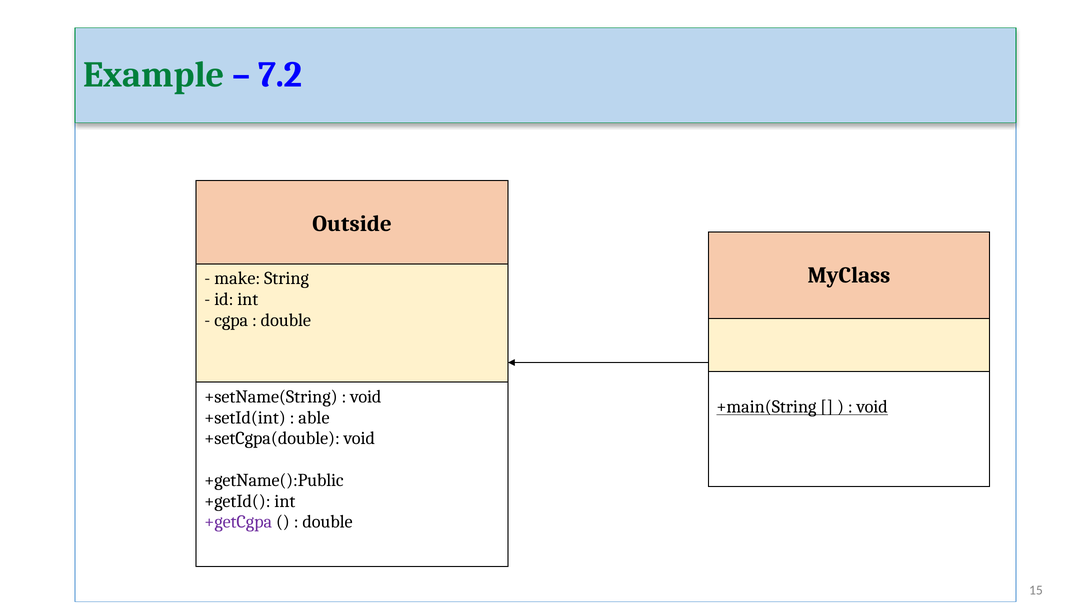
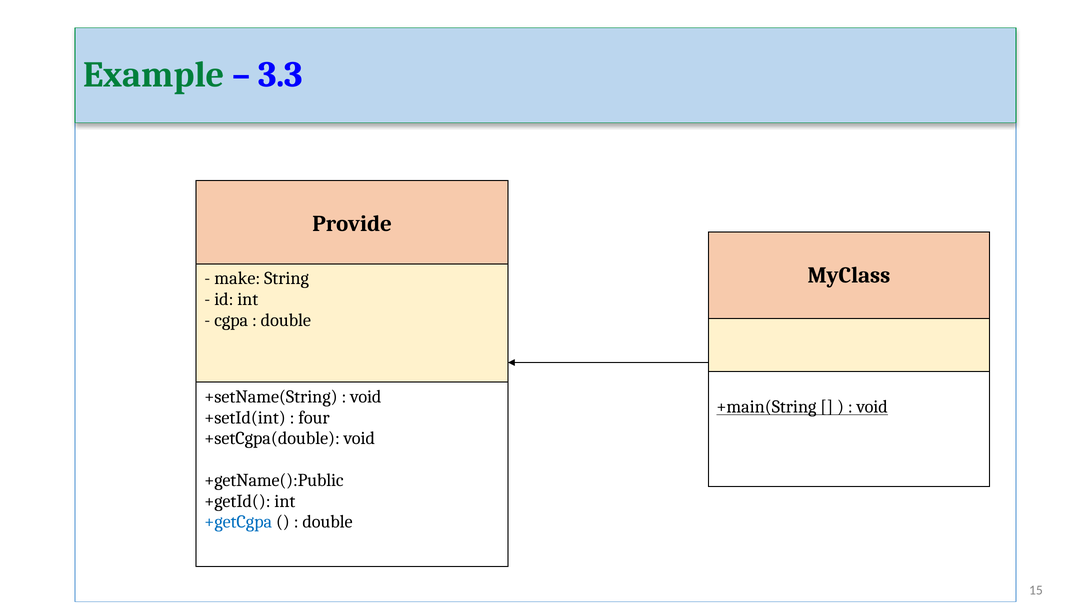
7.2: 7.2 -> 3.3
Outside: Outside -> Provide
able: able -> four
+getCgpa colour: purple -> blue
